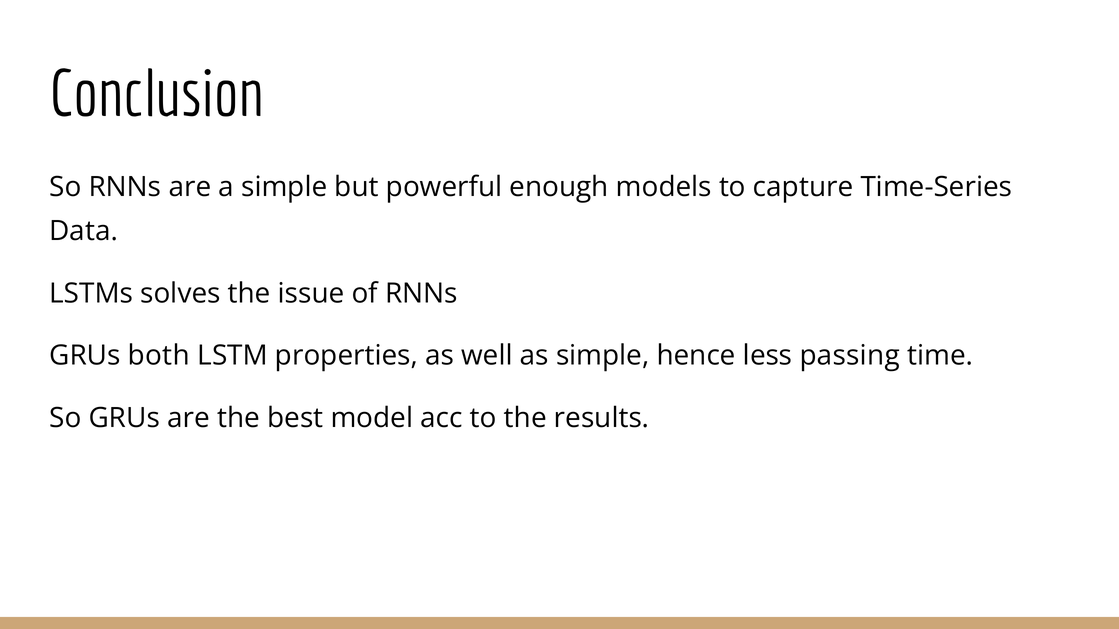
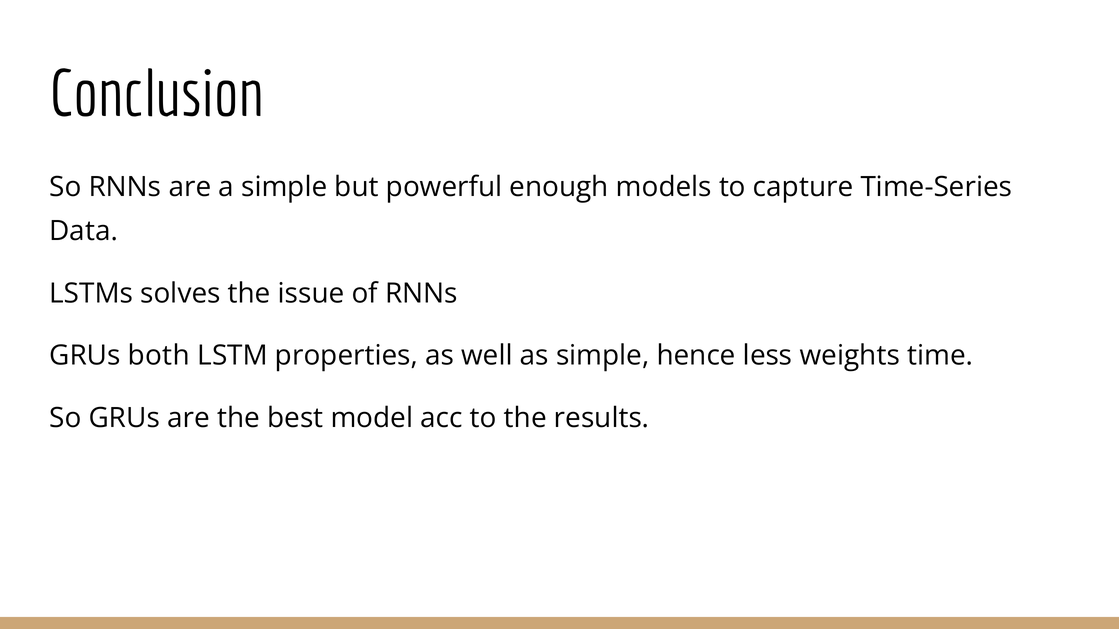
passing: passing -> weights
